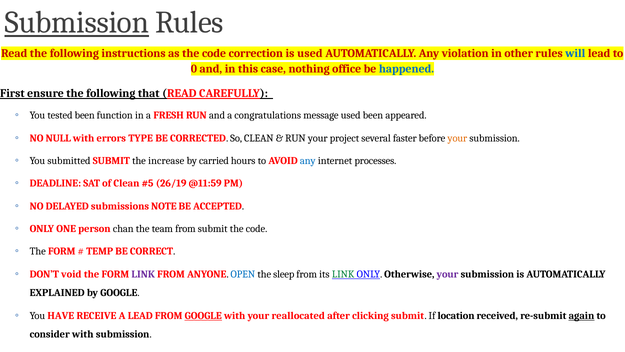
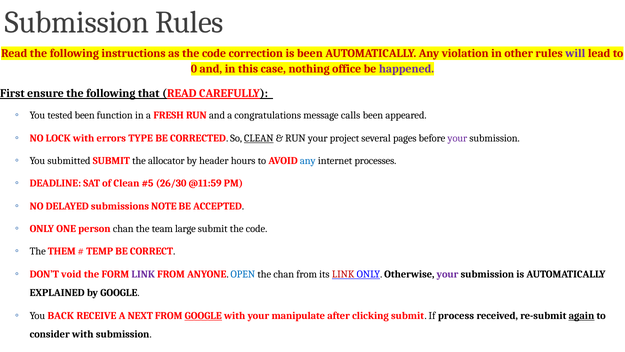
Submission at (77, 23) underline: present -> none
is used: used -> been
will colour: blue -> purple
happened colour: blue -> purple
message used: used -> calls
NULL: NULL -> LOCK
CLEAN at (259, 138) underline: none -> present
faster: faster -> pages
your at (457, 138) colour: orange -> purple
increase: increase -> allocator
carried: carried -> header
26/19: 26/19 -> 26/30
team from: from -> large
FORM at (62, 251): FORM -> THEM
the sleep: sleep -> chan
LINK at (343, 274) colour: green -> red
HAVE: HAVE -> BACK
A LEAD: LEAD -> NEXT
reallocated: reallocated -> manipulate
location: location -> process
